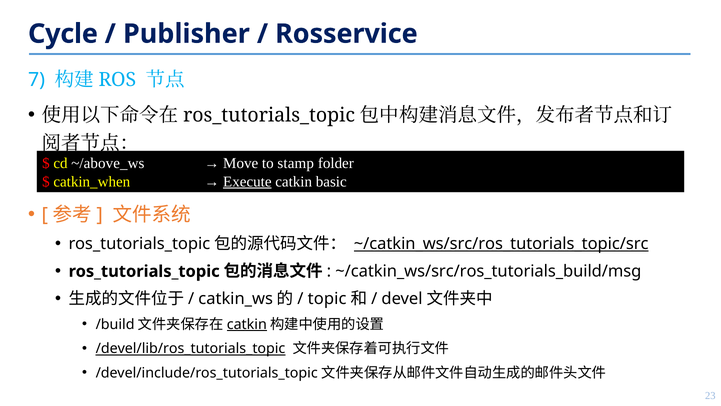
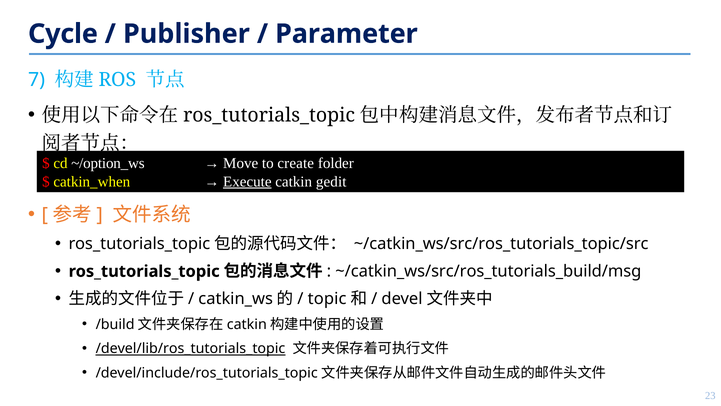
Rosservice: Rosservice -> Parameter
~/above_ws: ~/above_ws -> ~/option_ws
stamp: stamp -> create
basic: basic -> gedit
~/catkin_ws/src/ros_tutorials_topic/src underline: present -> none
catkin at (247, 324) underline: present -> none
